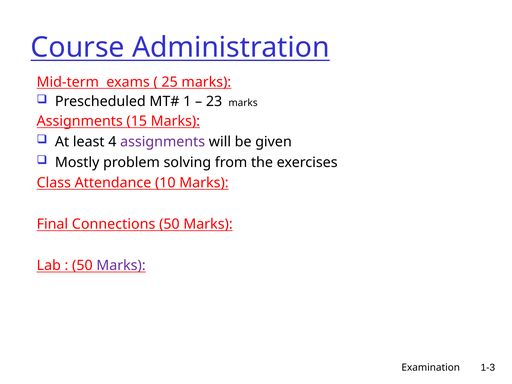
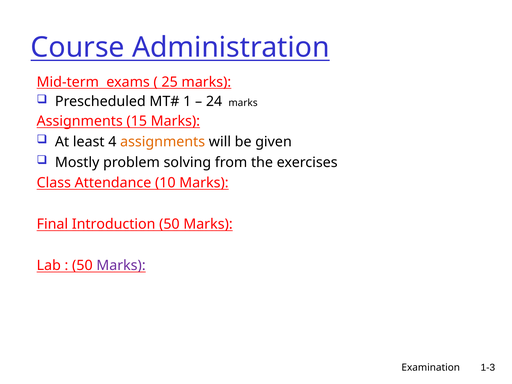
23: 23 -> 24
assignments at (163, 142) colour: purple -> orange
Connections: Connections -> Introduction
